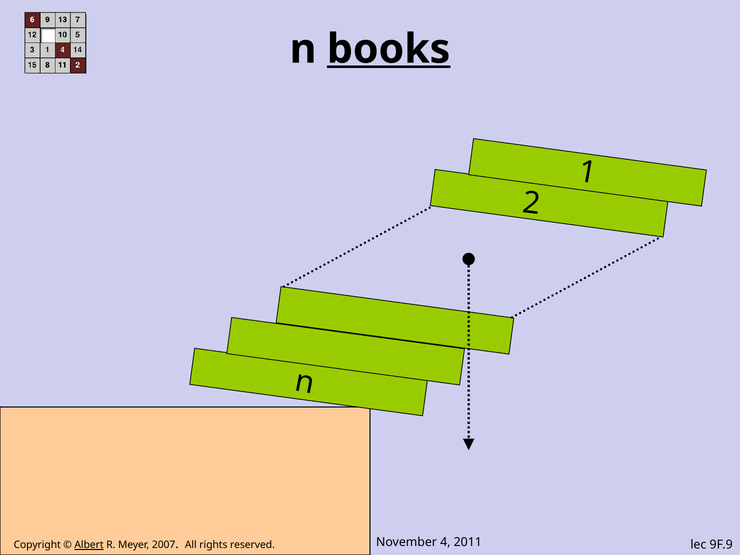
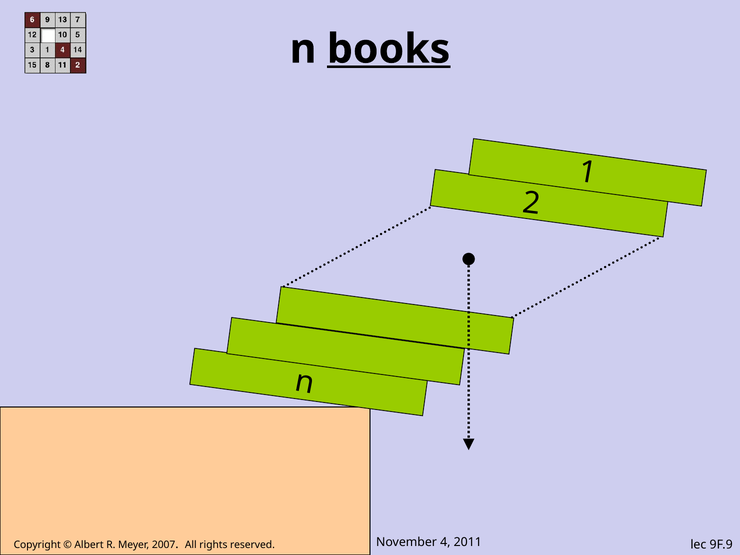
Albert at (89, 545) underline: present -> none
